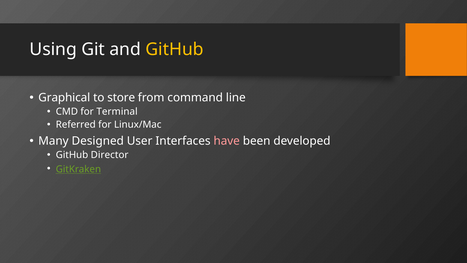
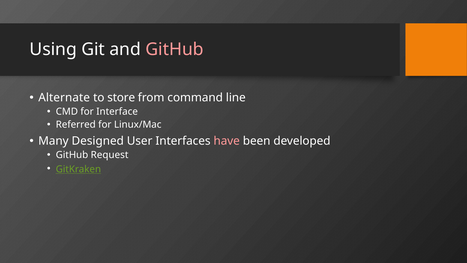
GitHub at (175, 49) colour: yellow -> pink
Graphical: Graphical -> Alternate
Terminal: Terminal -> Interface
Director: Director -> Request
